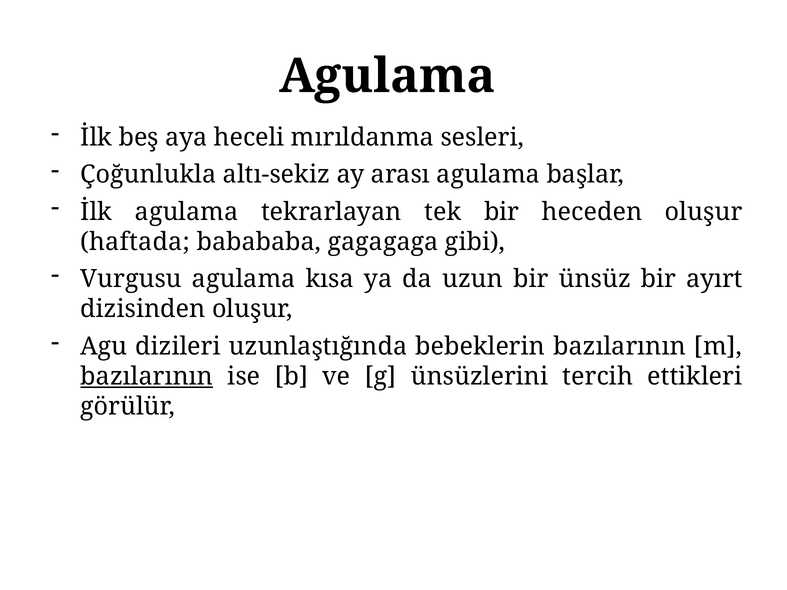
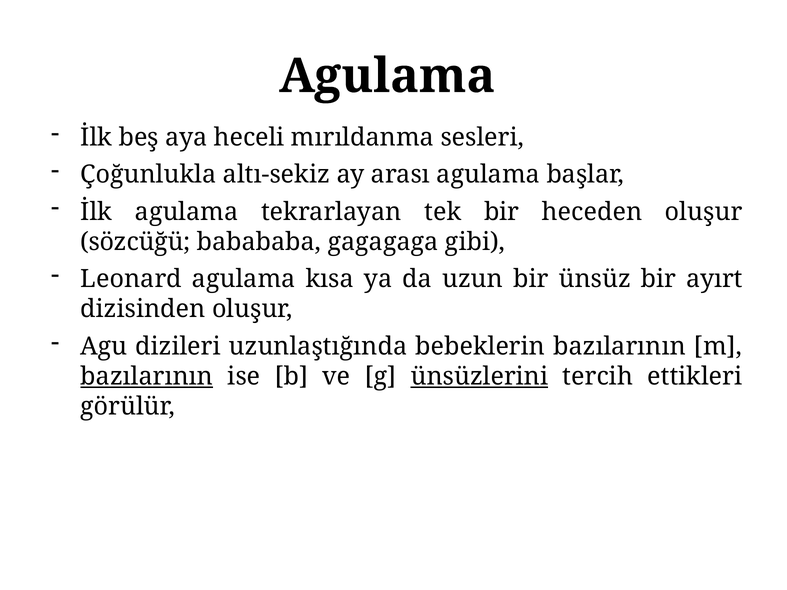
haftada: haftada -> sözcüğü
Vurgusu: Vurgusu -> Leonard
ünsüzlerini underline: none -> present
